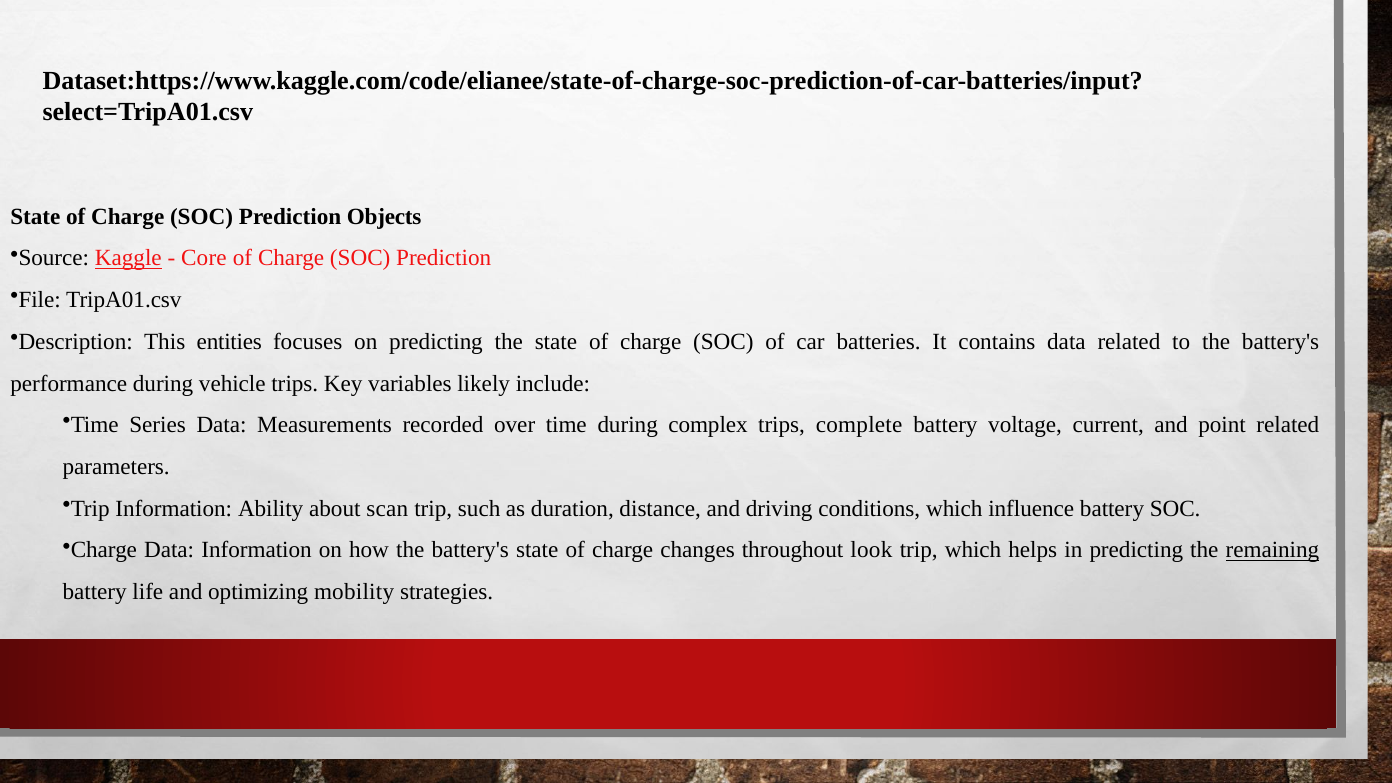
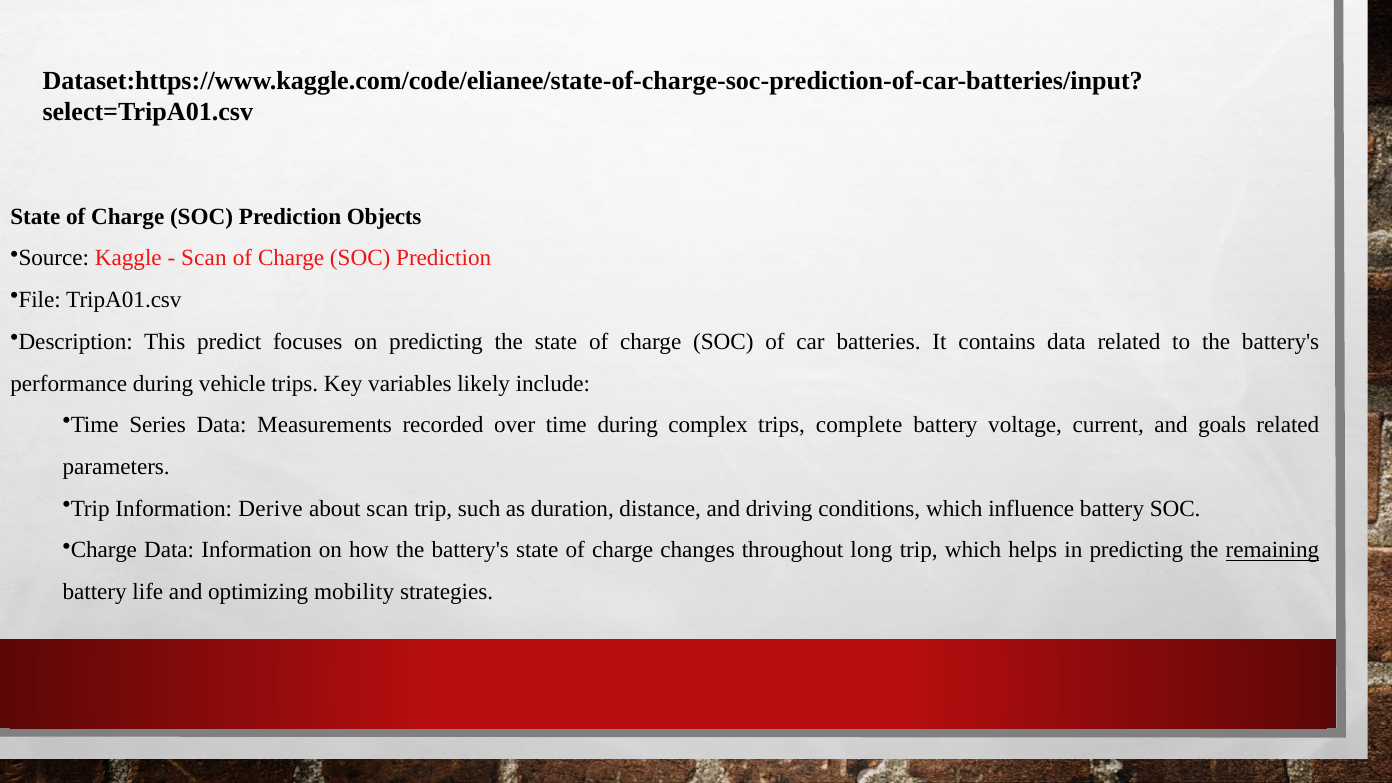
Kaggle underline: present -> none
Core at (204, 258): Core -> Scan
entities: entities -> predict
point: point -> goals
Ability: Ability -> Derive
look: look -> long
